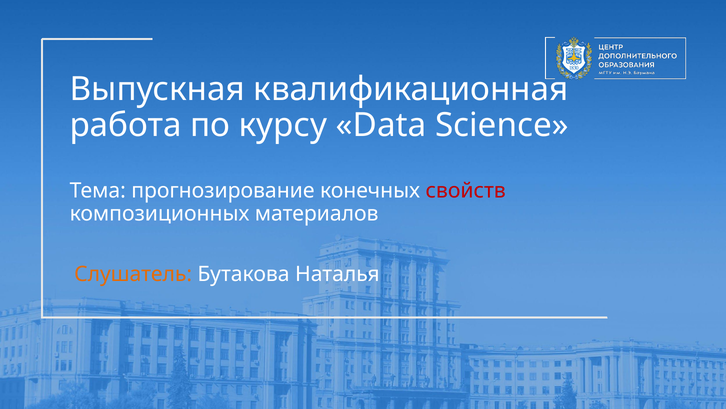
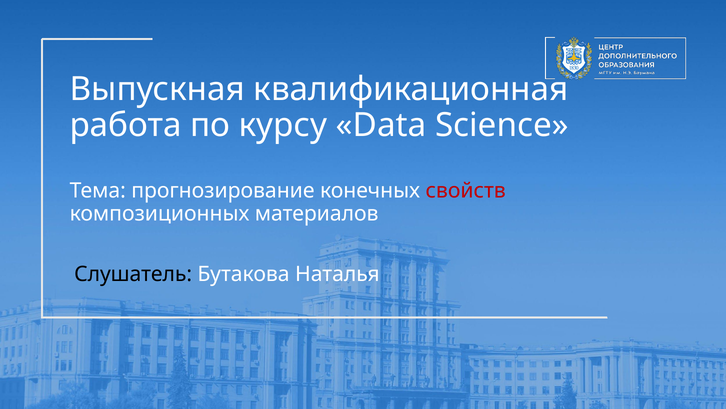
Слушатель colour: orange -> black
